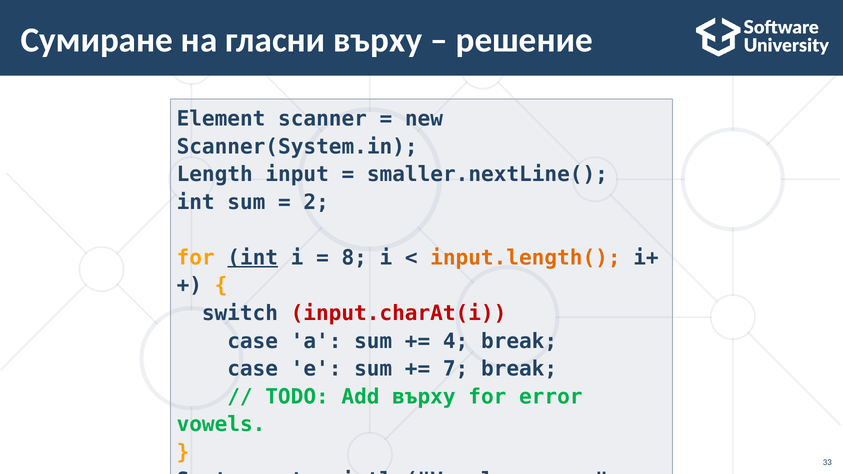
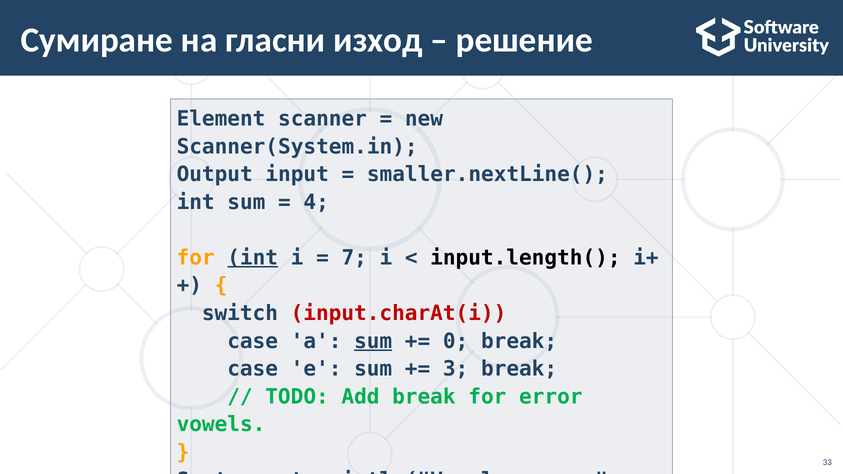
гласни върху: върху -> изход
Length: Length -> Output
2: 2 -> 4
8: 8 -> 7
input.length( colour: orange -> black
sum at (373, 341) underline: none -> present
4: 4 -> 0
7: 7 -> 3
Add върху: върху -> break
